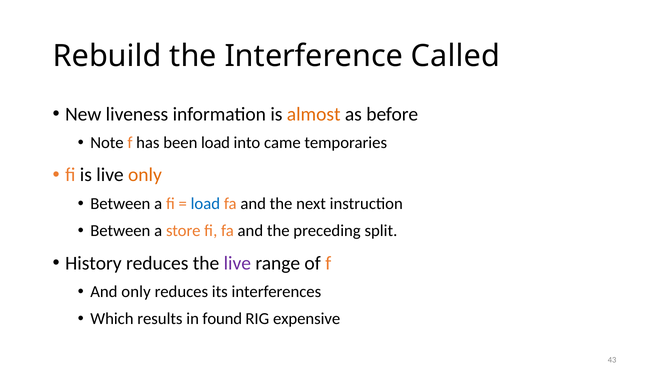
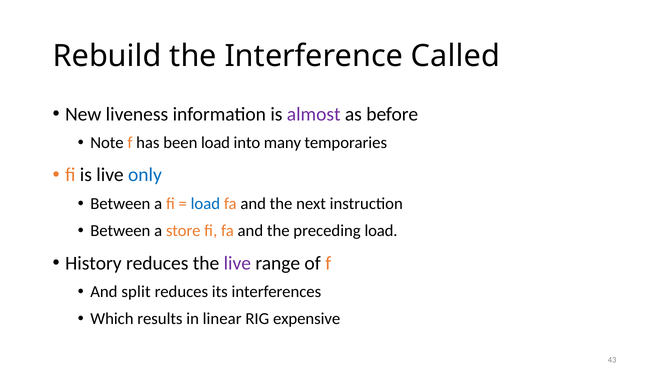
almost colour: orange -> purple
came: came -> many
only at (145, 175) colour: orange -> blue
preceding split: split -> load
And only: only -> split
found: found -> linear
